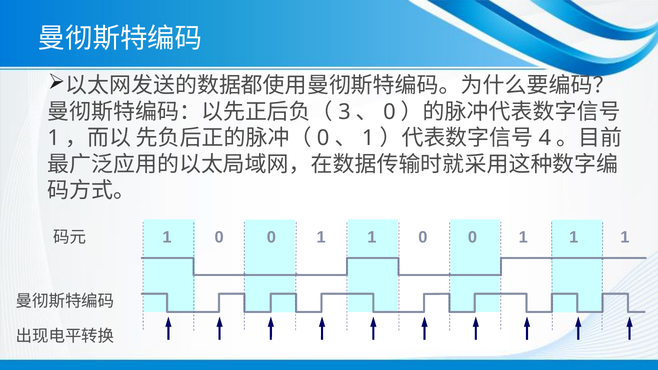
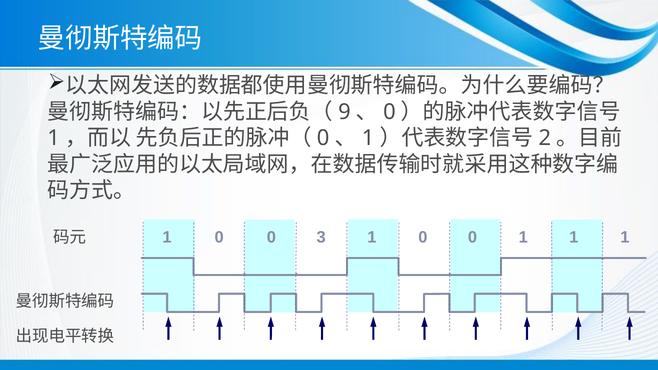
3: 3 -> 9
4: 4 -> 2
0 1: 1 -> 3
